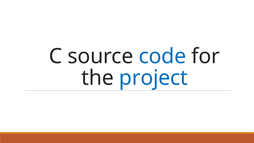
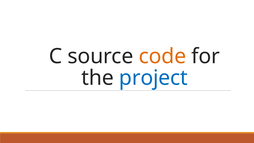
code colour: blue -> orange
